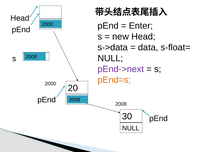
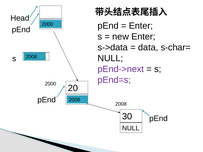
new Head: Head -> Enter
s-float=: s-float= -> s-char=
pEnd=s colour: orange -> purple
